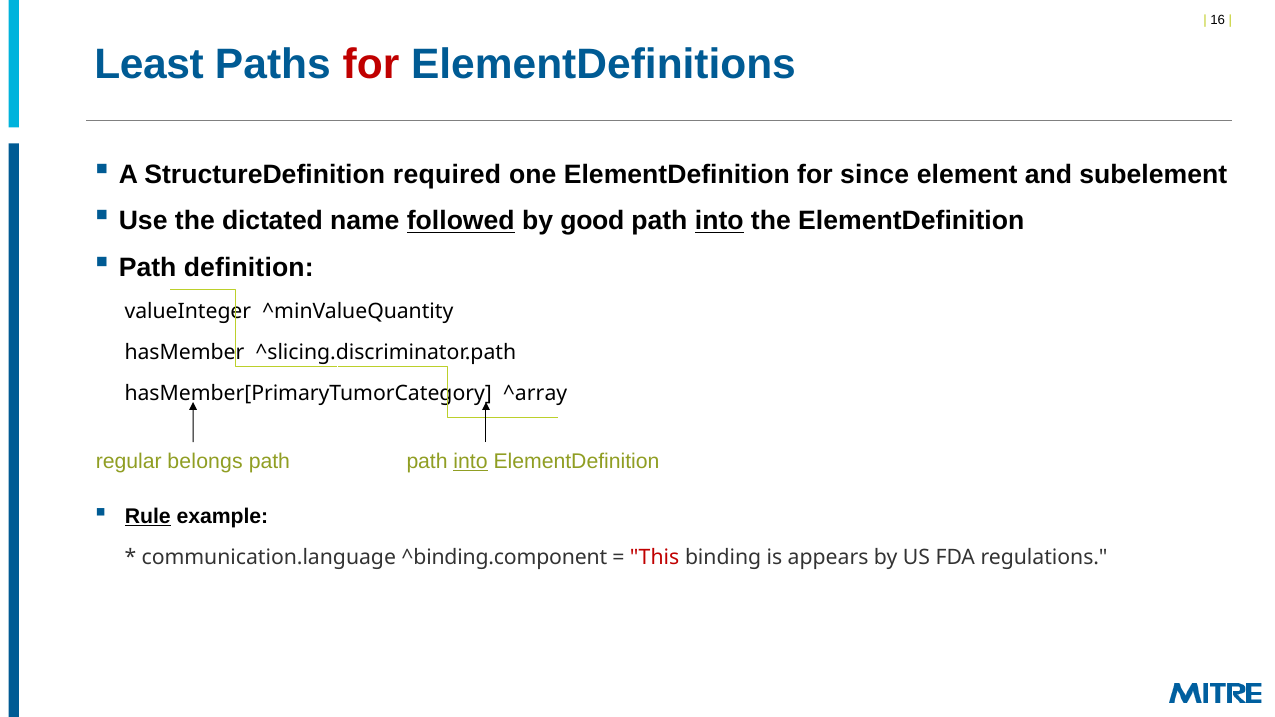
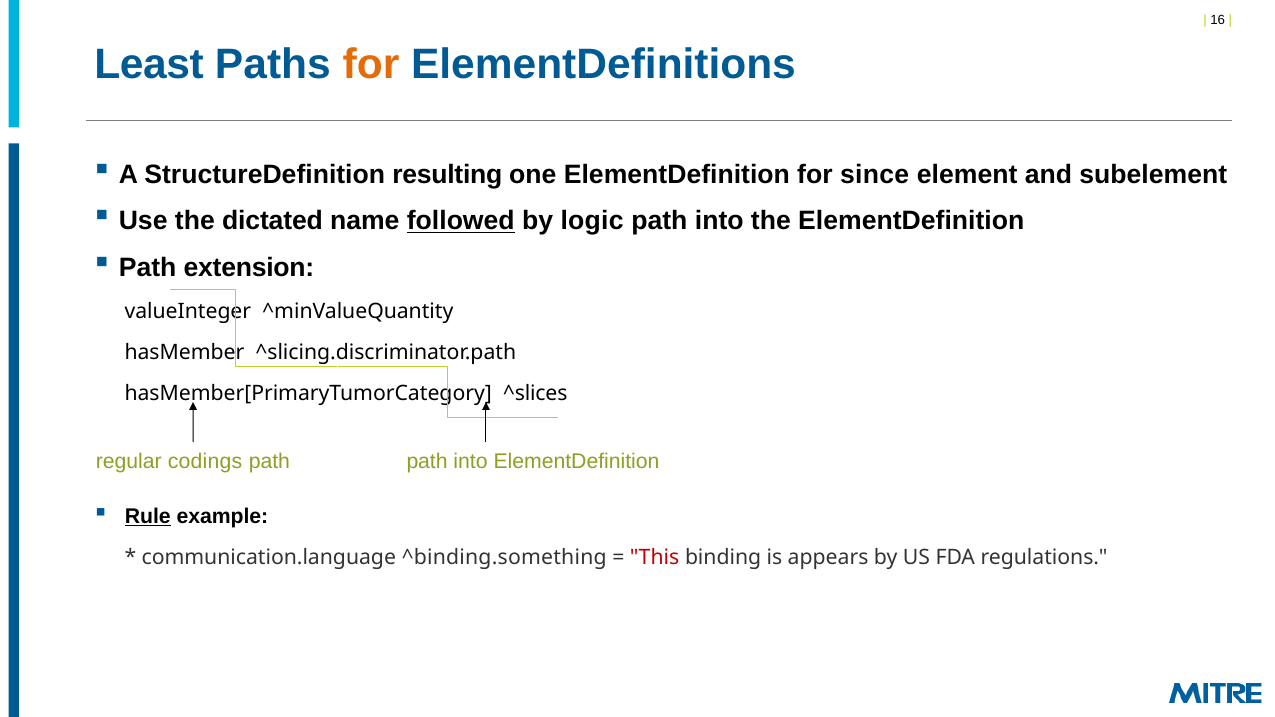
for at (371, 65) colour: red -> orange
required: required -> resulting
good: good -> logic
into at (719, 221) underline: present -> none
definition: definition -> extension
^array: ^array -> ^slices
belongs: belongs -> codings
into at (471, 461) underline: present -> none
^binding.component: ^binding.component -> ^binding.something
